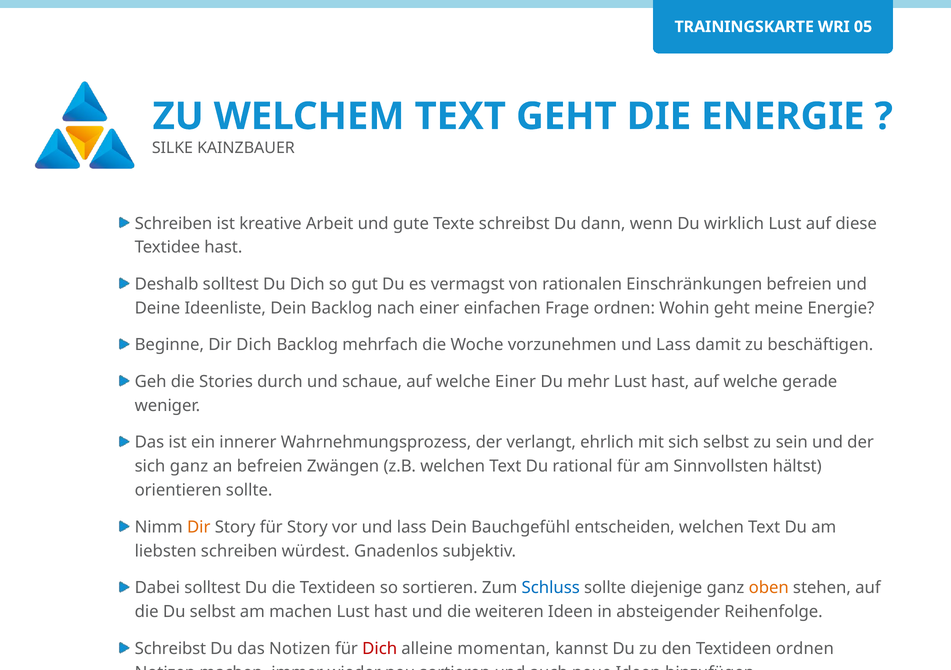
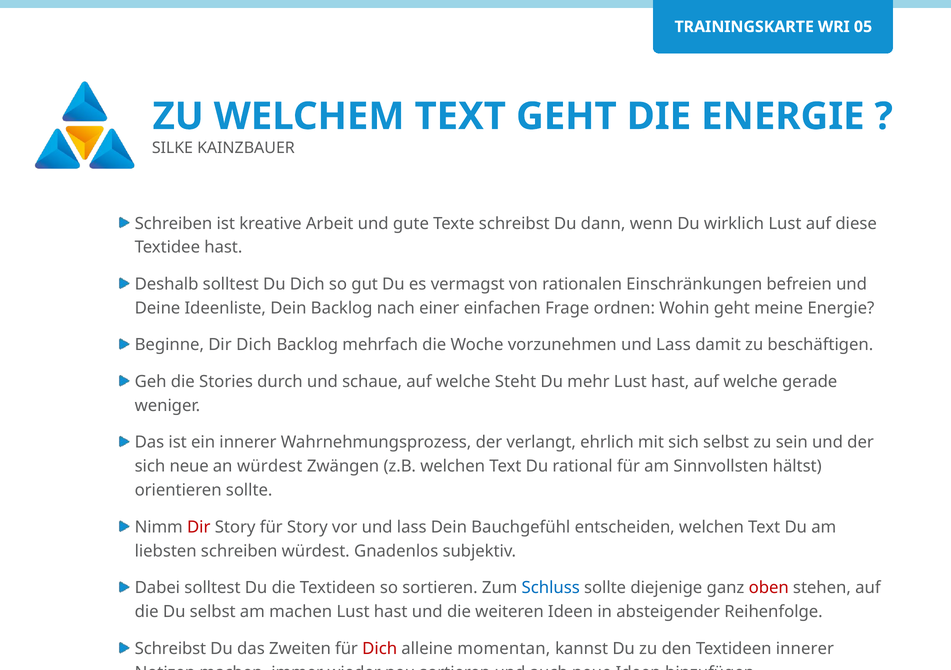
welche Einer: Einer -> Steht
sich ganz: ganz -> neue
an befreien: befreien -> würdest
Dir at (199, 527) colour: orange -> red
oben colour: orange -> red
das Notizen: Notizen -> Zweiten
Textideen ordnen: ordnen -> innerer
